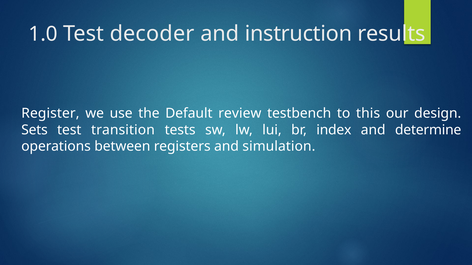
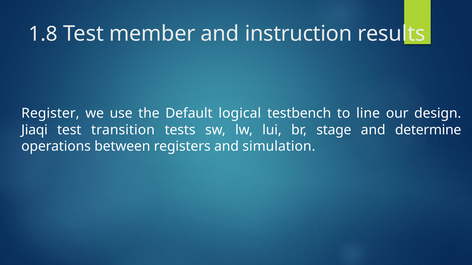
1.0: 1.0 -> 1.8
decoder: decoder -> member
review: review -> logical
this: this -> line
Sets: Sets -> Jiaqi
index: index -> stage
